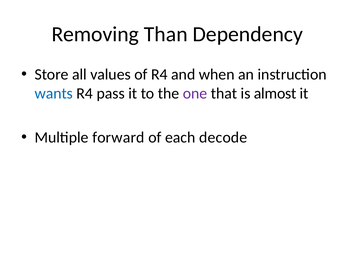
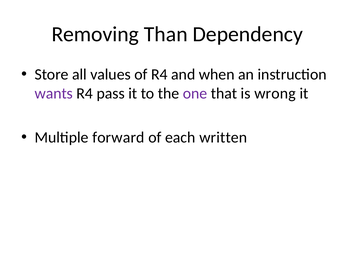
wants colour: blue -> purple
almost: almost -> wrong
decode: decode -> written
